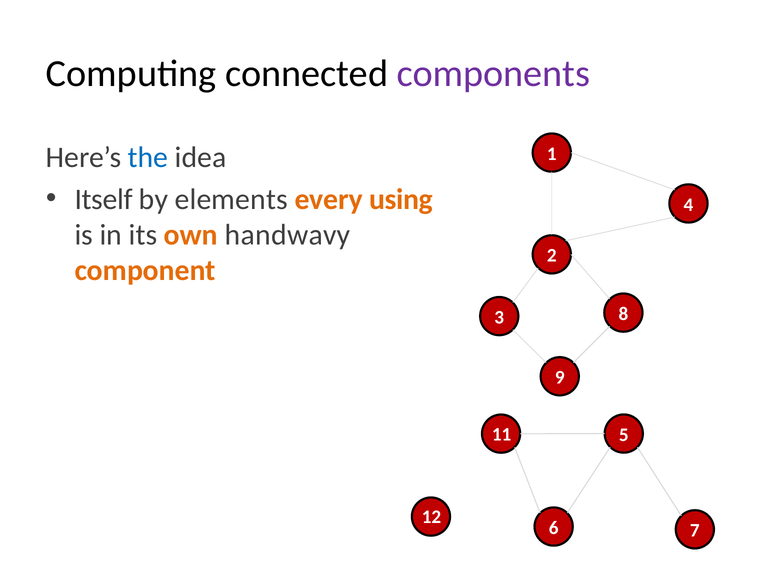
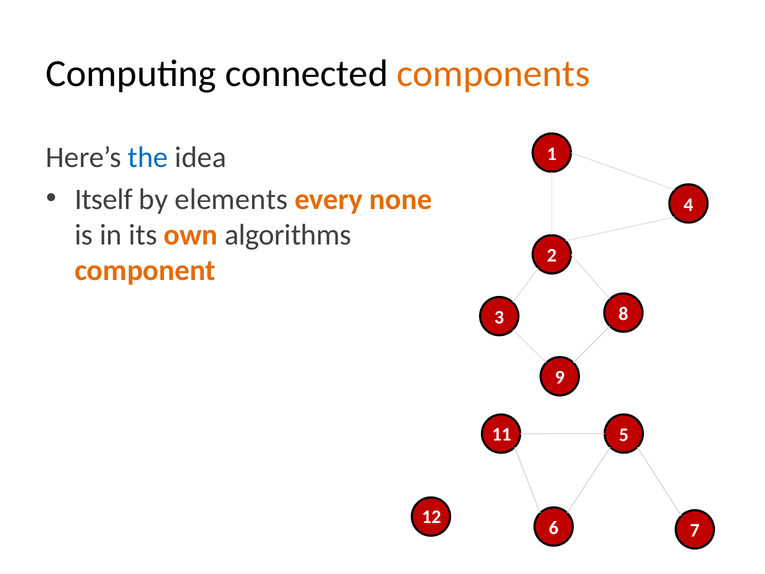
components colour: purple -> orange
using: using -> none
handwavy: handwavy -> algorithms
